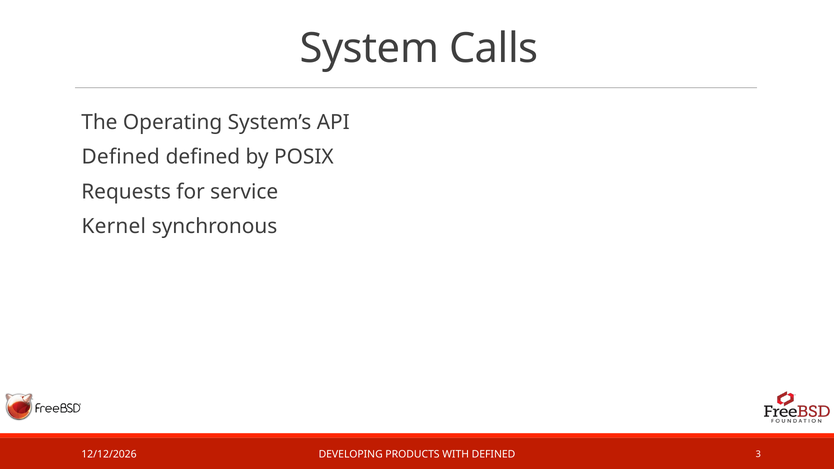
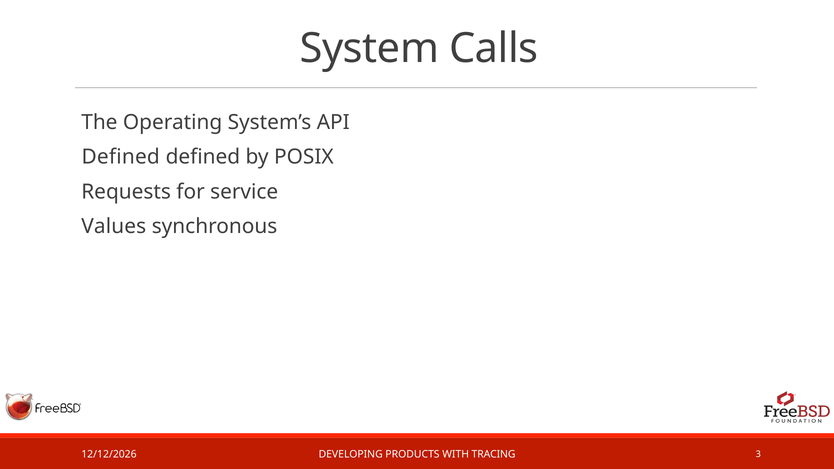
Kernel: Kernel -> Values
WITH DEFINED: DEFINED -> TRACING
